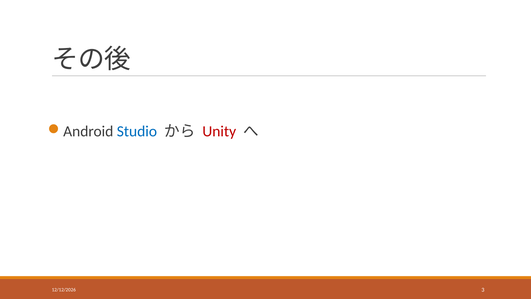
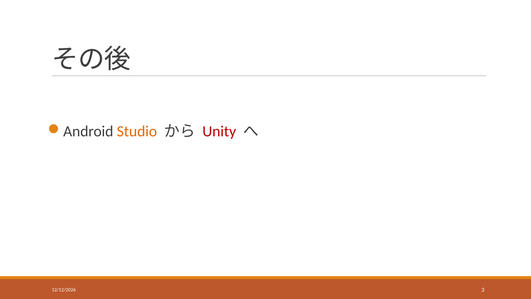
Studio colour: blue -> orange
